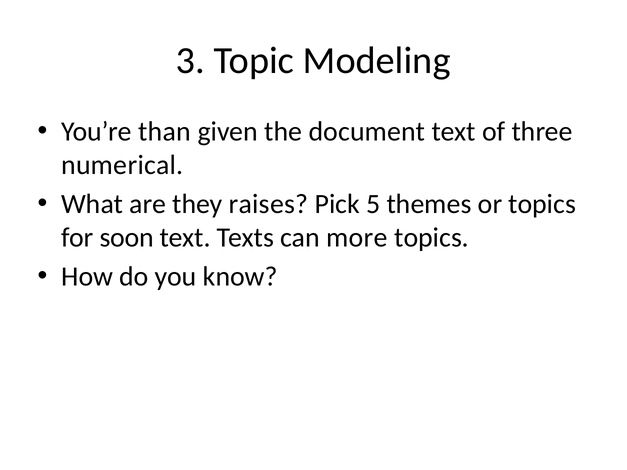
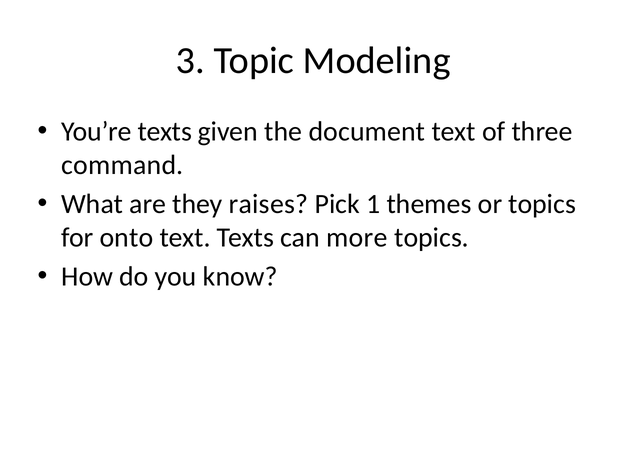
You’re than: than -> texts
numerical: numerical -> command
5: 5 -> 1
soon: soon -> onto
